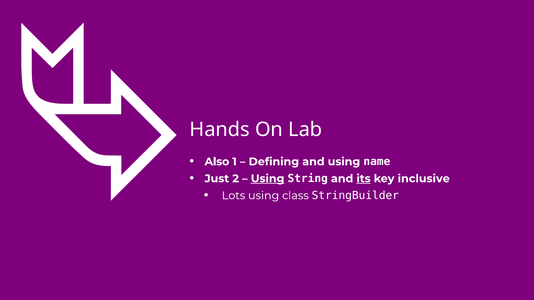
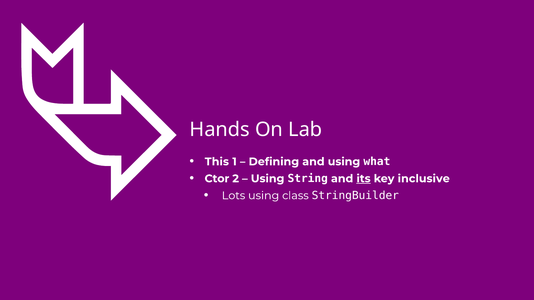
Also: Also -> This
name: name -> what
Just: Just -> Ctor
Using at (268, 179) underline: present -> none
